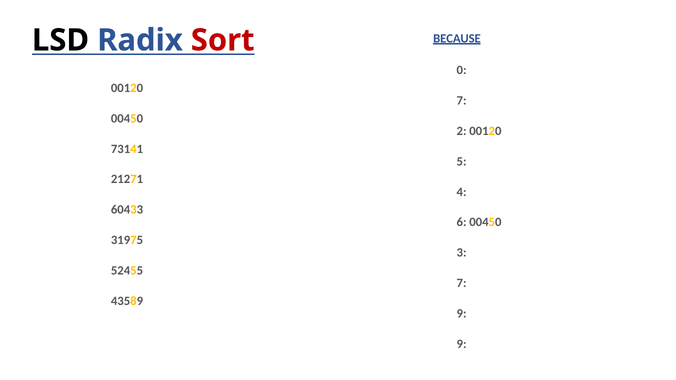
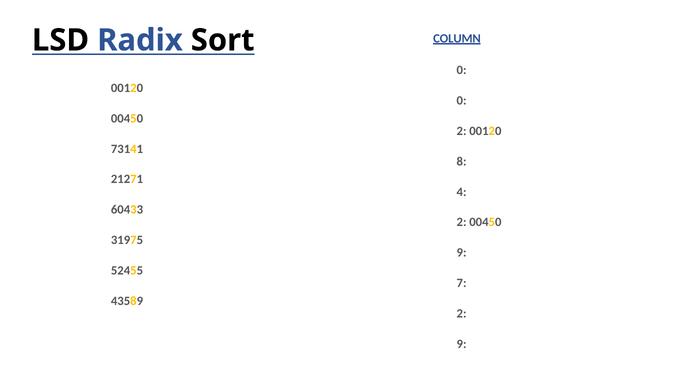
BECAUSE: BECAUSE -> COLUMN
Sort colour: red -> black
7 at (462, 101): 7 -> 0
5: 5 -> 8
6 at (462, 222): 6 -> 2
3 at (462, 253): 3 -> 9
9 at (462, 314): 9 -> 2
